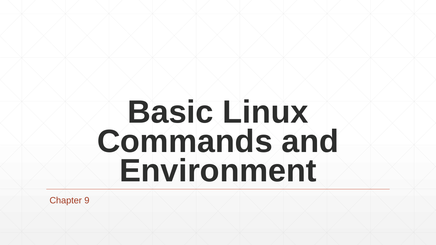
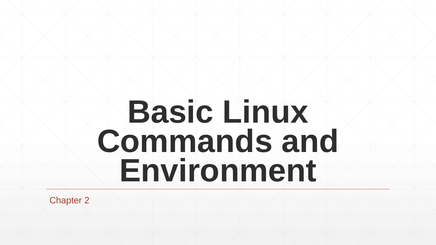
9: 9 -> 2
